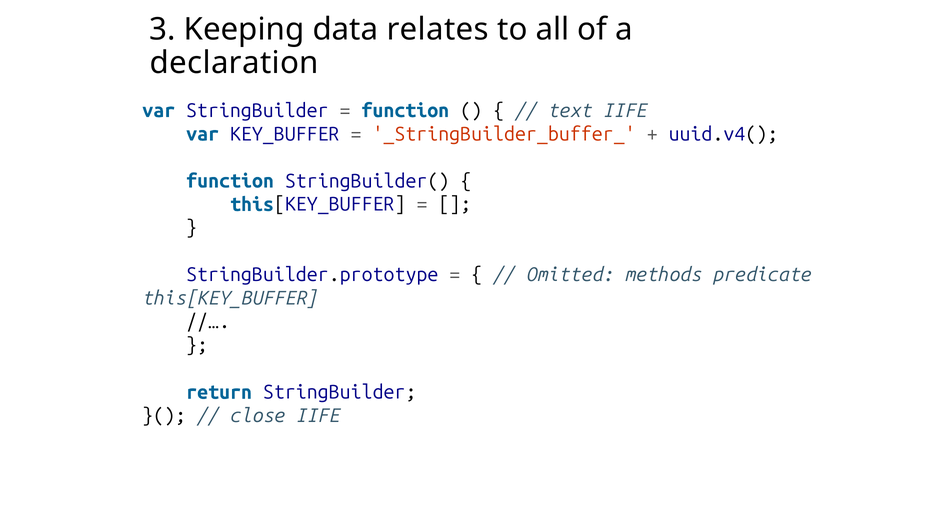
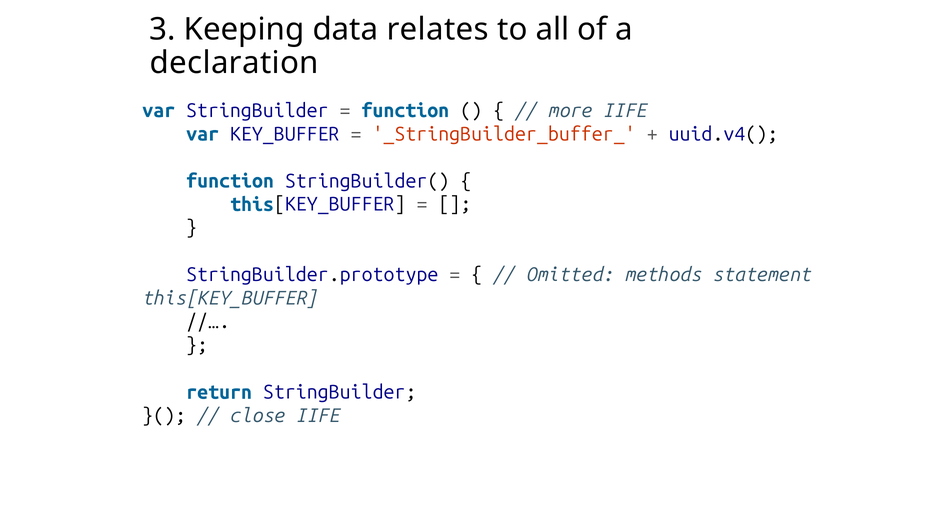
text: text -> more
predicate: predicate -> statement
